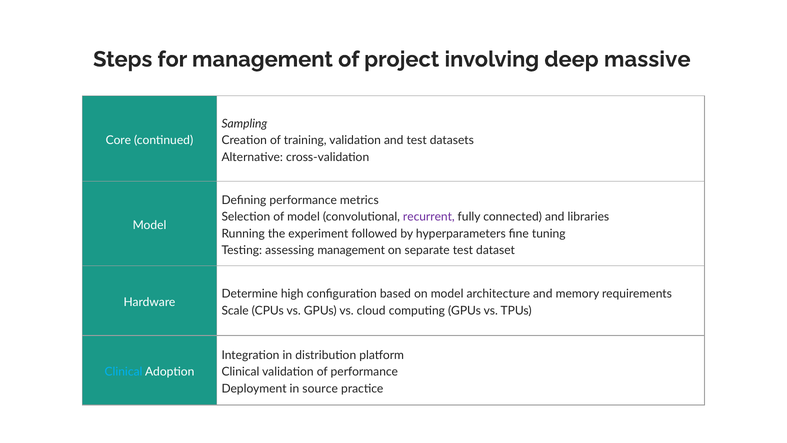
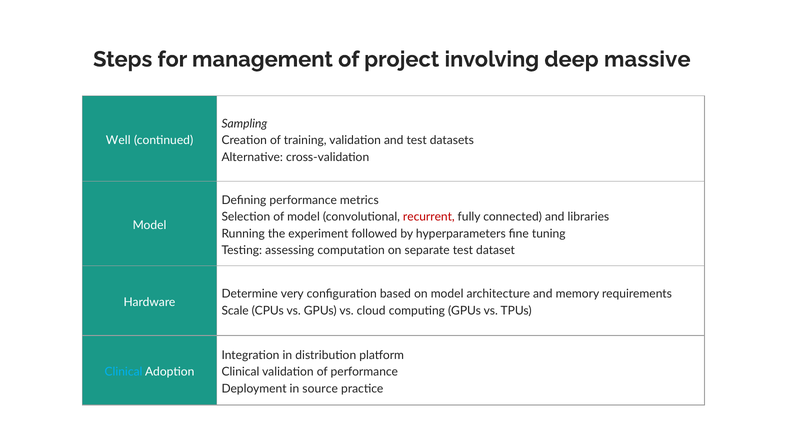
Core: Core -> Well
recurrent colour: purple -> red
assessing management: management -> computation
high: high -> very
